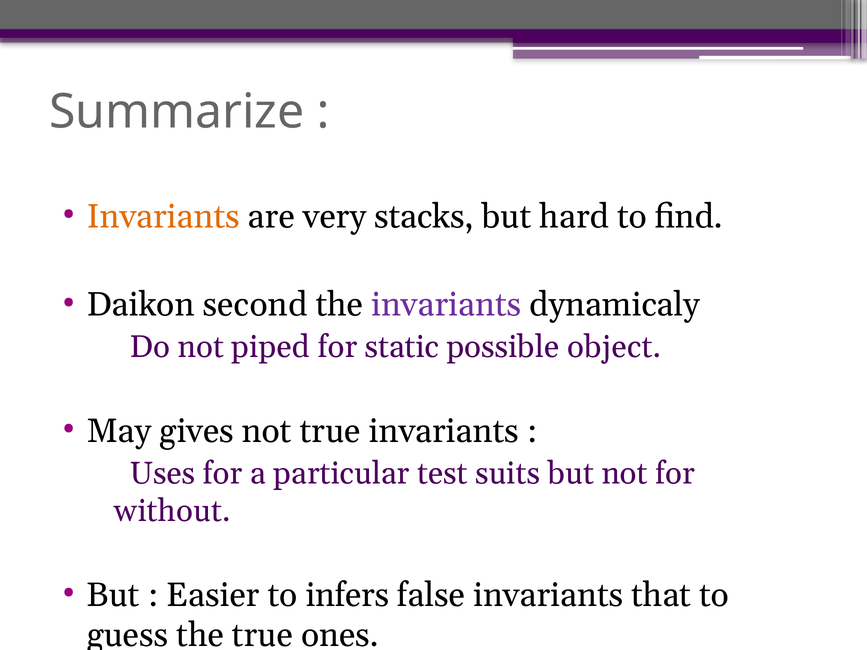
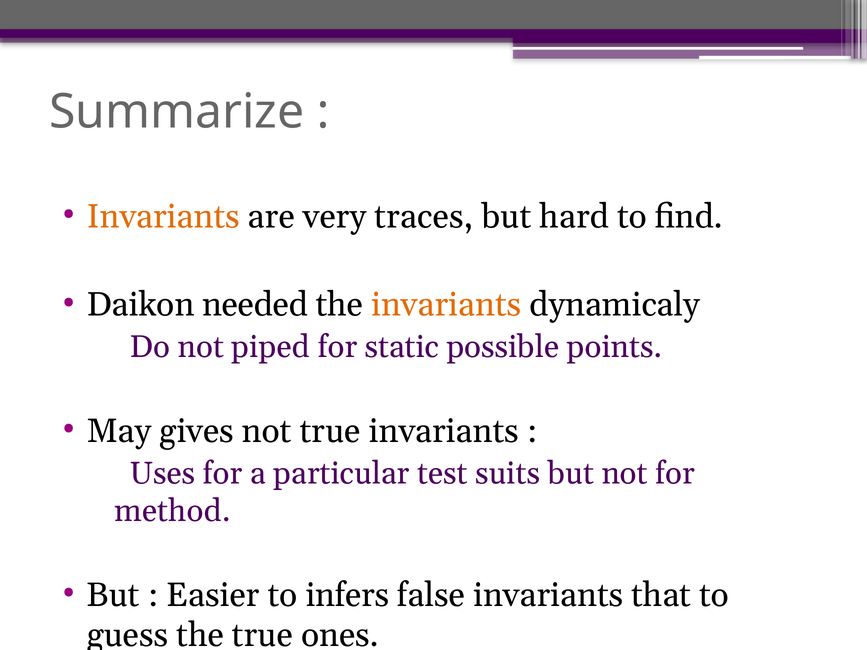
stacks: stacks -> traces
second: second -> needed
invariants at (446, 305) colour: purple -> orange
object: object -> points
without: without -> method
